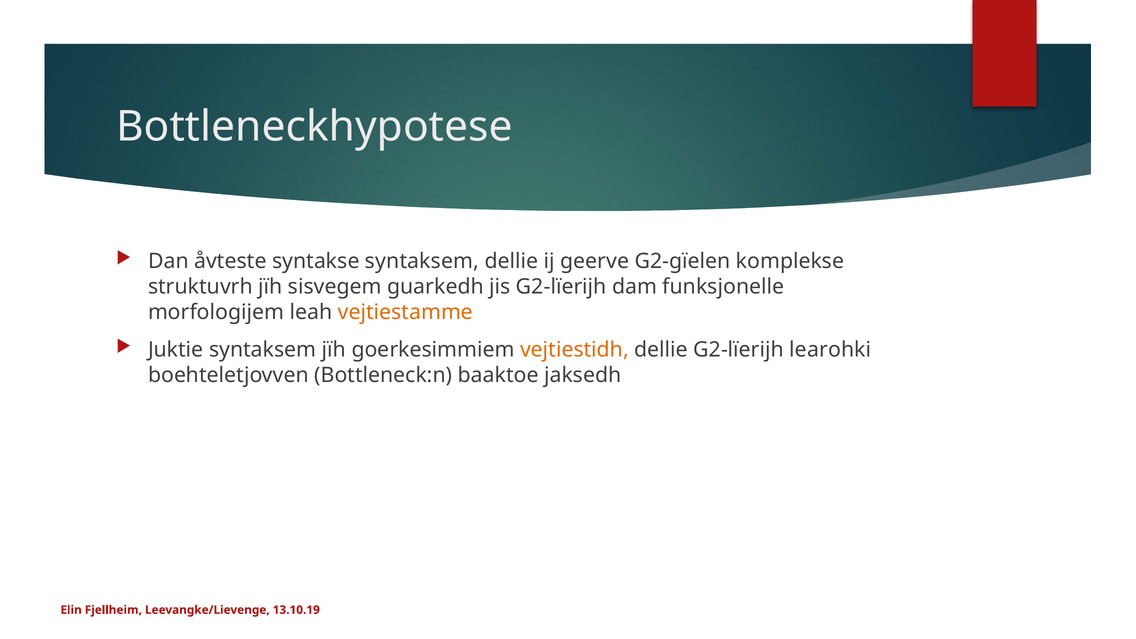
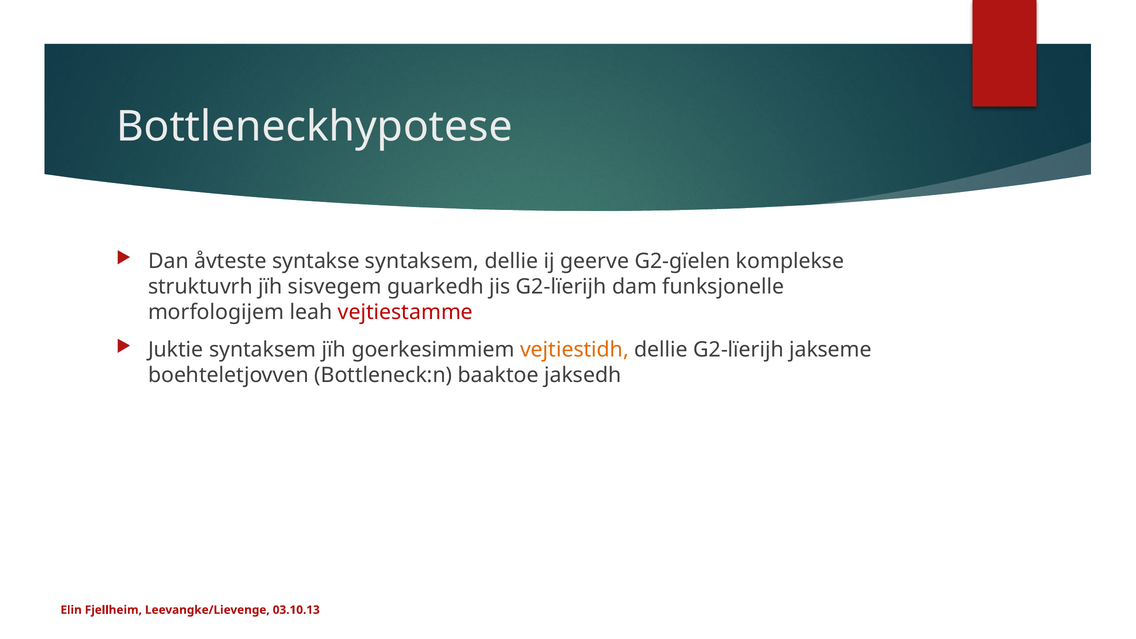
vejtiestamme colour: orange -> red
learohki: learohki -> jakseme
13.10.19: 13.10.19 -> 03.10.13
